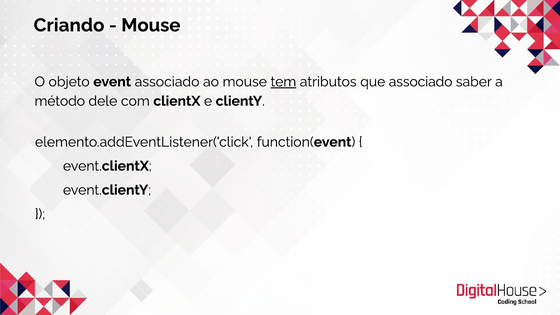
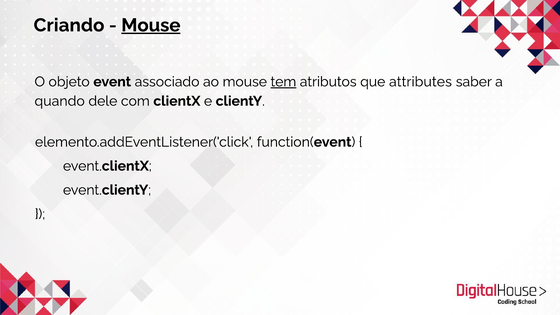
Mouse at (151, 25) underline: none -> present
que associado: associado -> attributes
método: método -> quando
